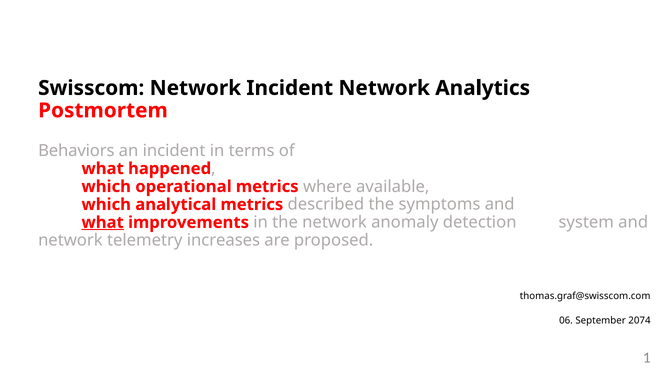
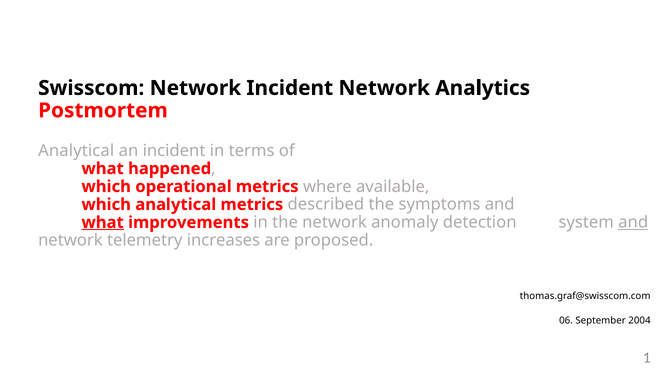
Behaviors at (76, 151): Behaviors -> Analytical
and at (633, 223) underline: none -> present
2074: 2074 -> 2004
